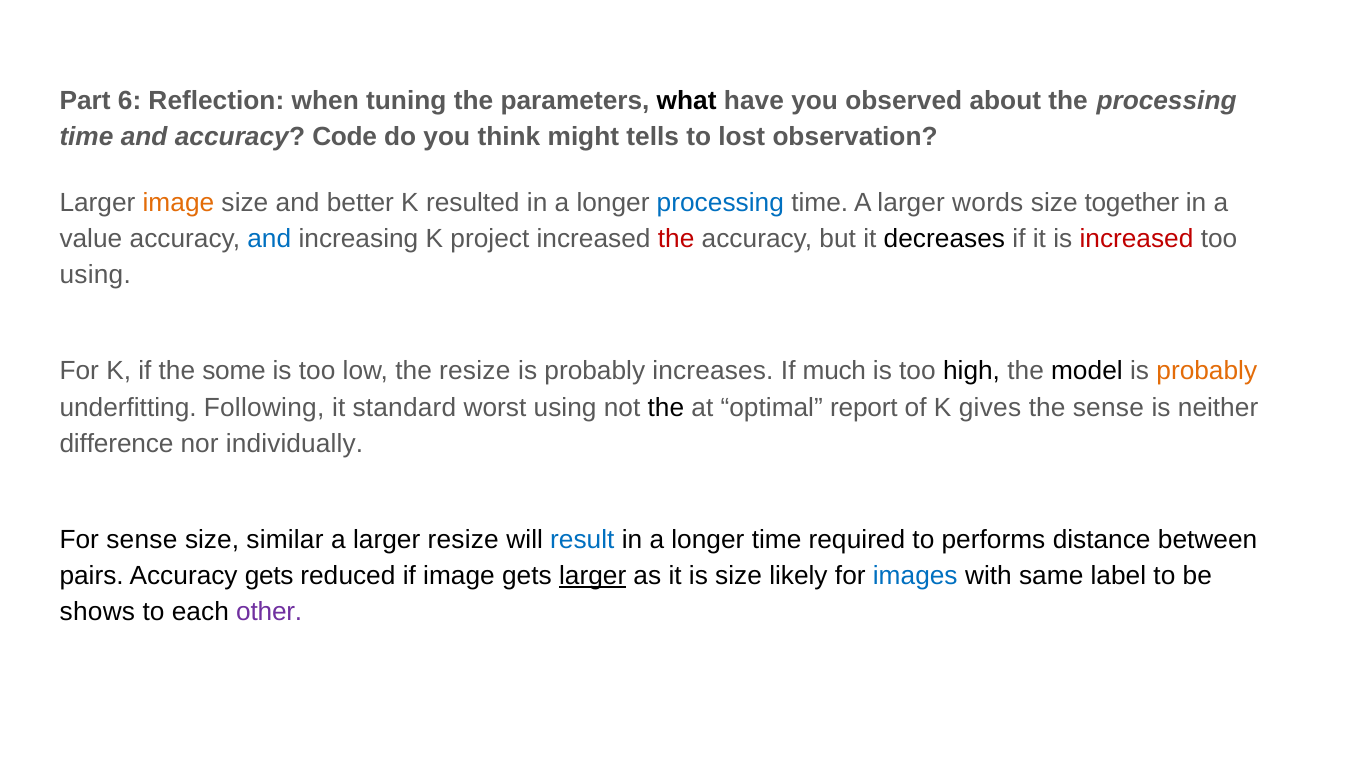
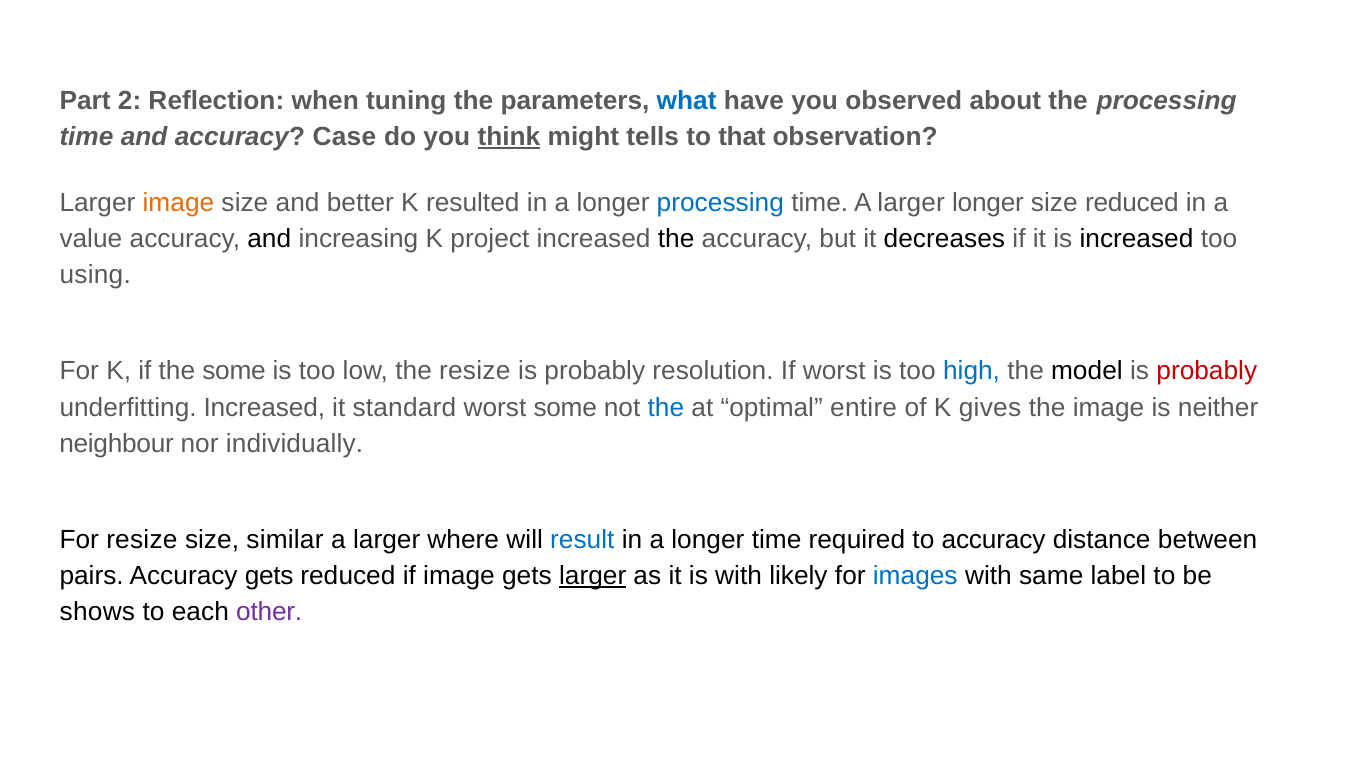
6: 6 -> 2
what colour: black -> blue
Code: Code -> Case
think underline: none -> present
lost: lost -> that
larger words: words -> longer
size together: together -> reduced
and at (269, 239) colour: blue -> black
the at (676, 239) colour: red -> black
increased at (1137, 239) colour: red -> black
increases: increases -> resolution
If much: much -> worst
high colour: black -> blue
probably at (1207, 371) colour: orange -> red
underfitting Following: Following -> Increased
worst using: using -> some
the at (666, 408) colour: black -> blue
report: report -> entire
the sense: sense -> image
difference: difference -> neighbour
For sense: sense -> resize
larger resize: resize -> where
to performs: performs -> accuracy
is size: size -> with
